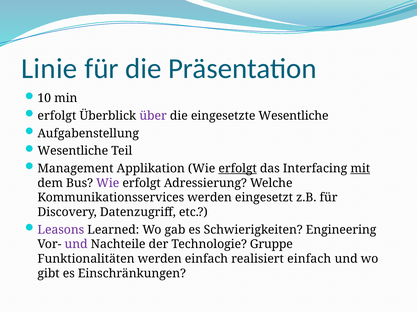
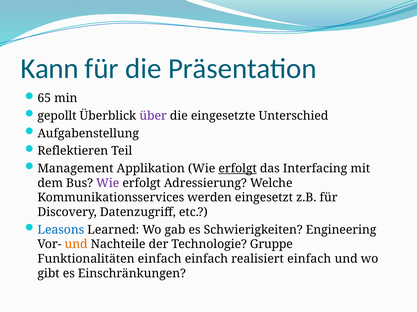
Linie: Linie -> Kann
10: 10 -> 65
erfolgt at (57, 116): erfolgt -> gepollt
eingesetzte Wesentliche: Wesentliche -> Unterschied
Wesentliche at (73, 151): Wesentliche -> Reflektieren
mit underline: present -> none
Leasons colour: purple -> blue
und at (76, 245) colour: purple -> orange
Funktionalitäten werden: werden -> einfach
